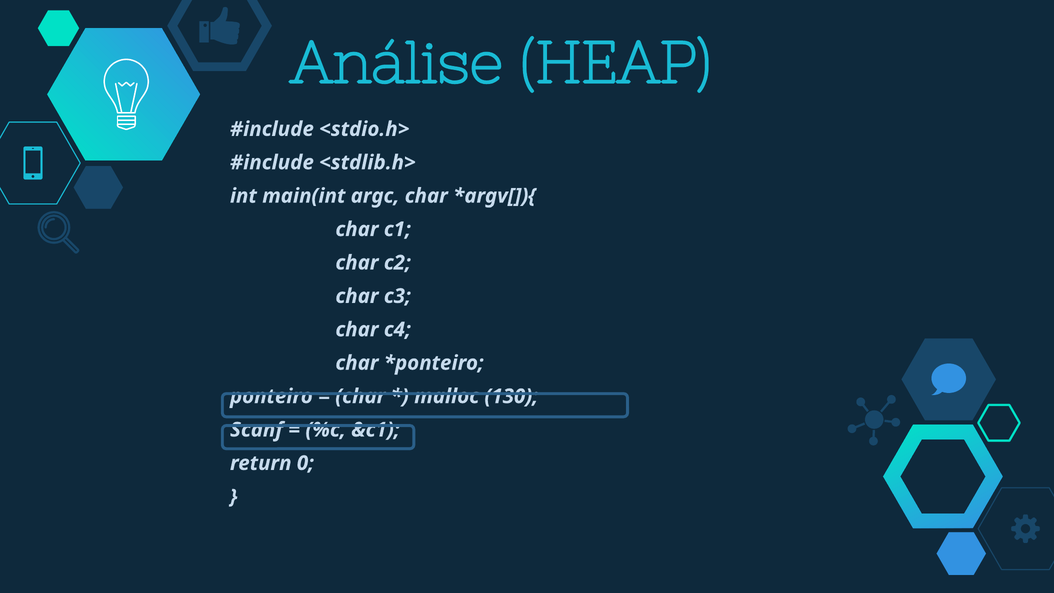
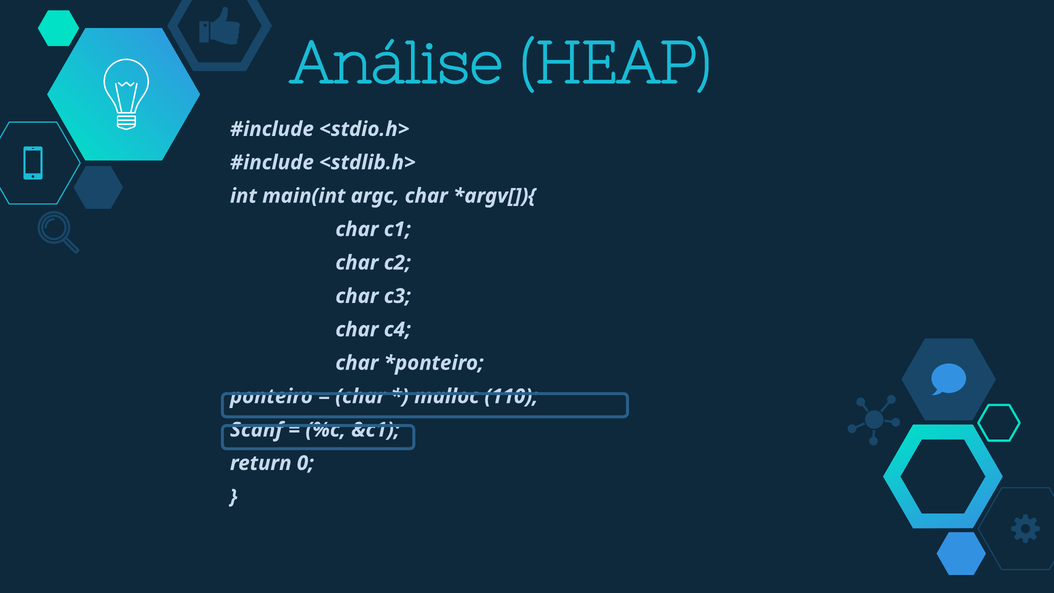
130: 130 -> 110
